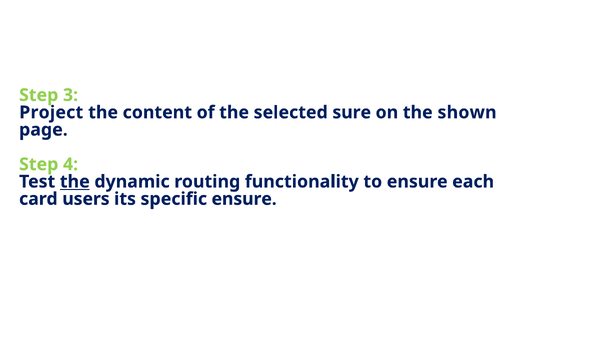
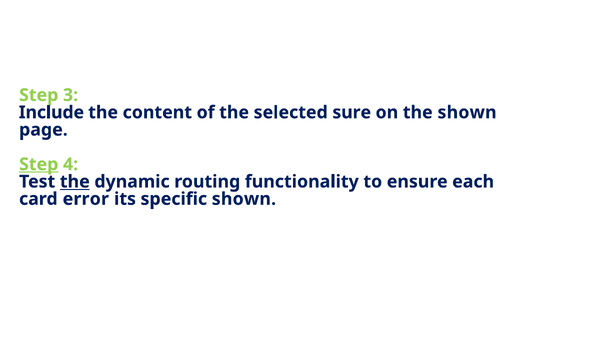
Project: Project -> Include
Step at (39, 164) underline: none -> present
users: users -> error
specific ensure: ensure -> shown
